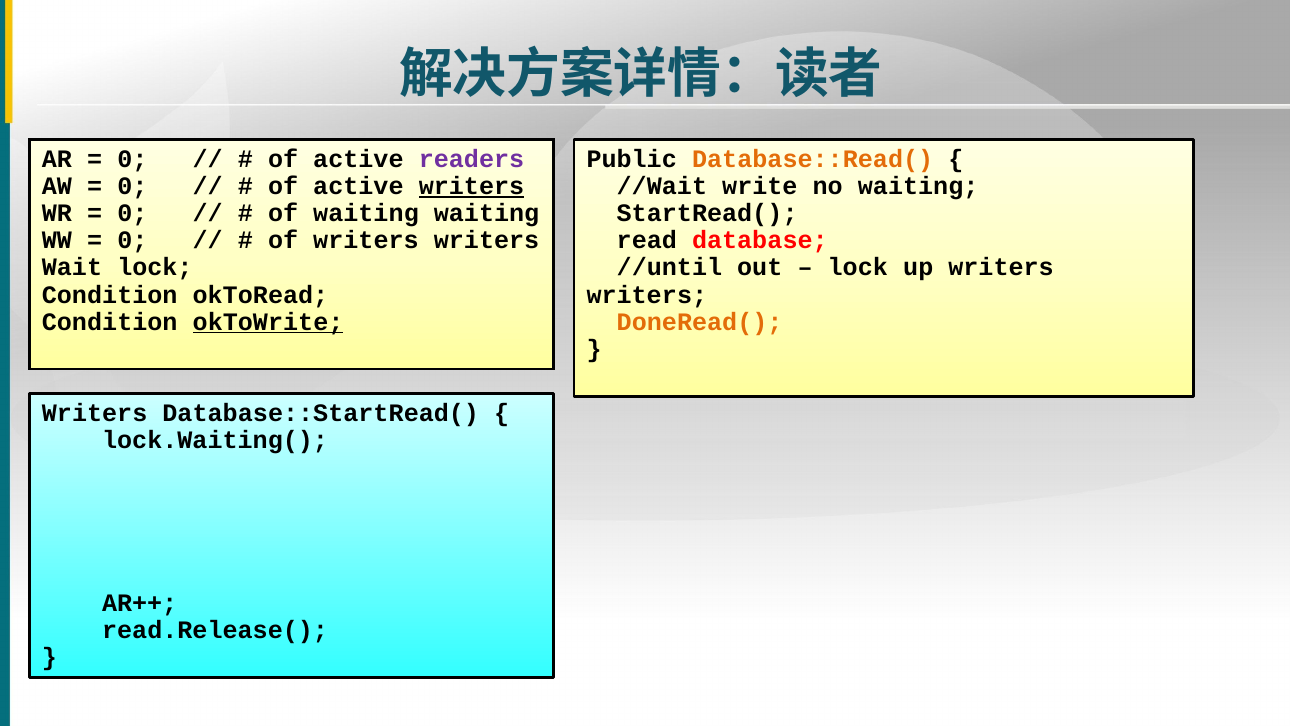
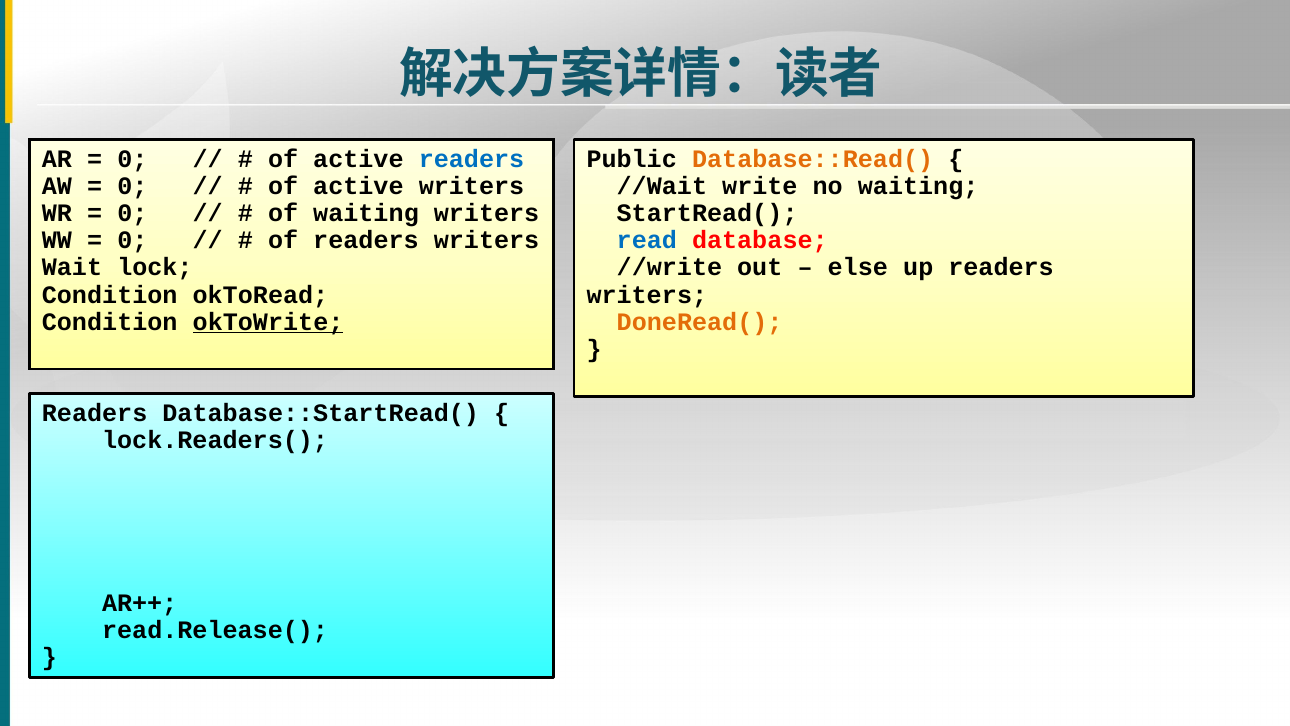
readers at (472, 159) colour: purple -> blue
writers at (472, 186) underline: present -> none
waiting waiting: waiting -> writers
of writers: writers -> readers
read colour: black -> blue
//until: //until -> //write
lock at (858, 268): lock -> else
up writers: writers -> readers
Writers at (95, 413): Writers -> Readers
lock.Waiting(: lock.Waiting( -> lock.Readers(
